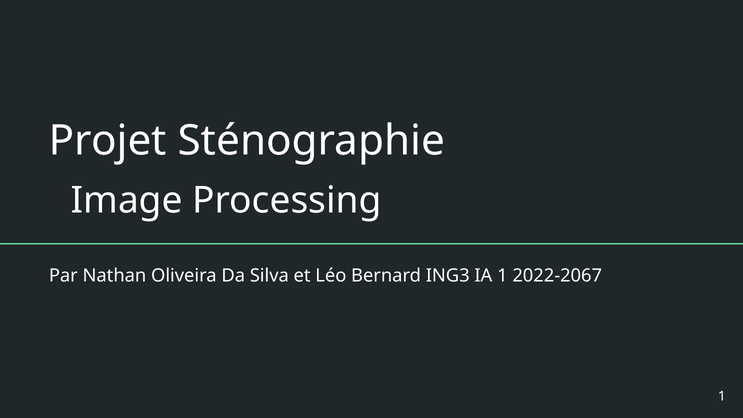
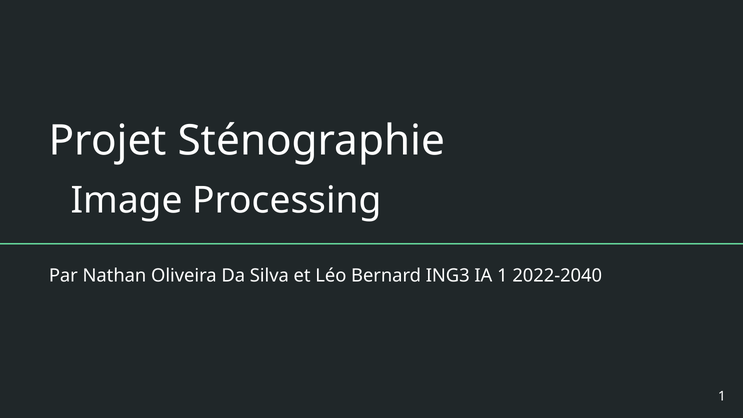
2022-2067: 2022-2067 -> 2022-2040
